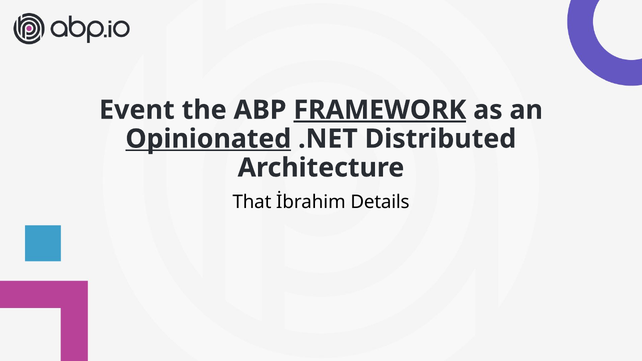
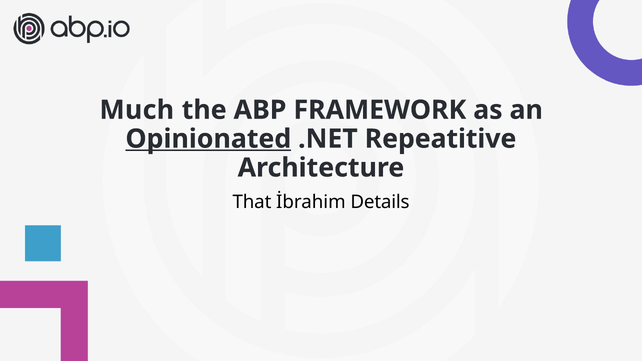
Event: Event -> Much
FRAMEWORK underline: present -> none
Distributed: Distributed -> Repeatitive
